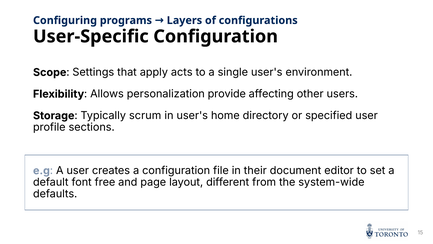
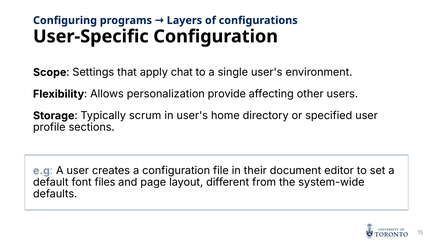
acts: acts -> chat
free: free -> files
